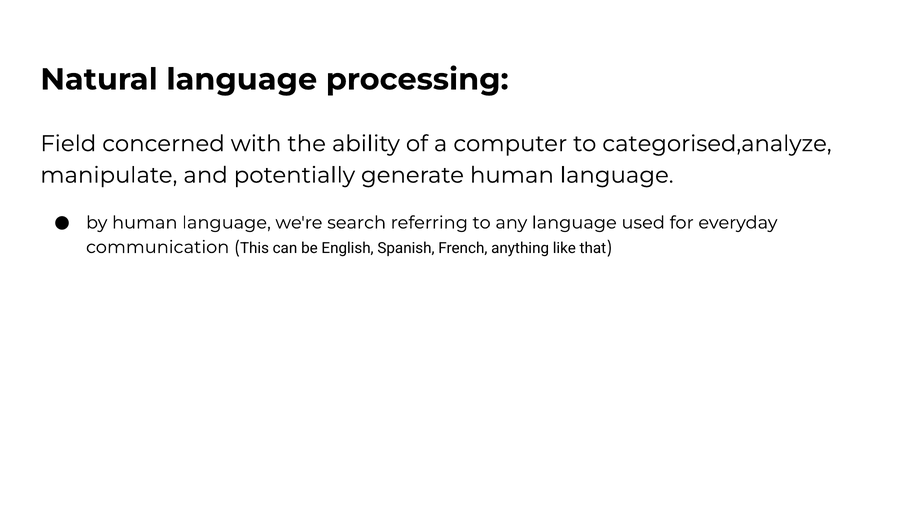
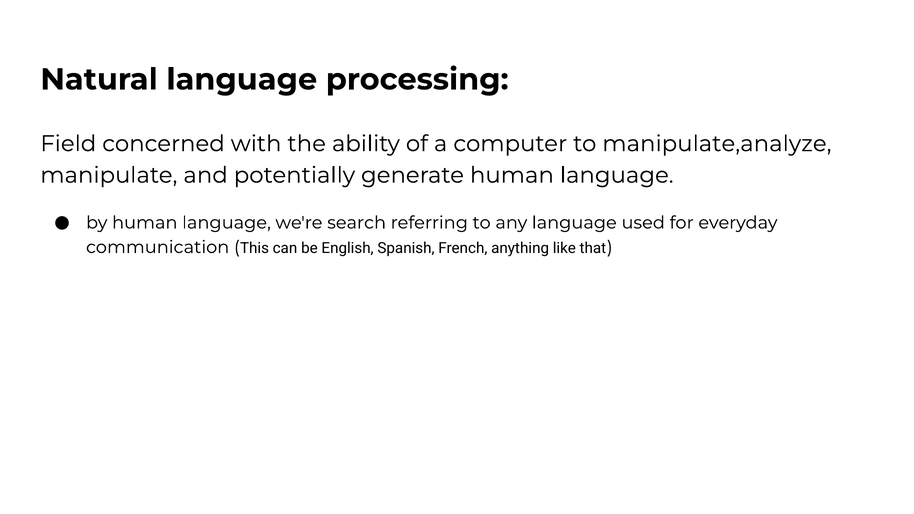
categorised,analyze: categorised,analyze -> manipulate,analyze
